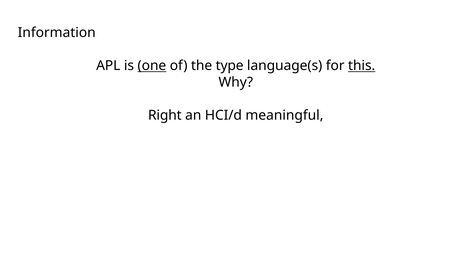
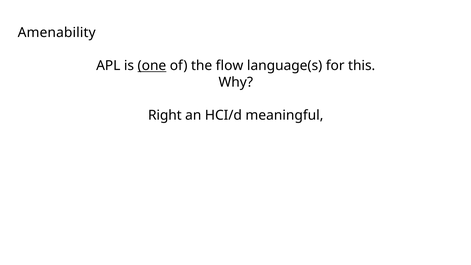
Information: Information -> Amenability
type: type -> flow
this underline: present -> none
